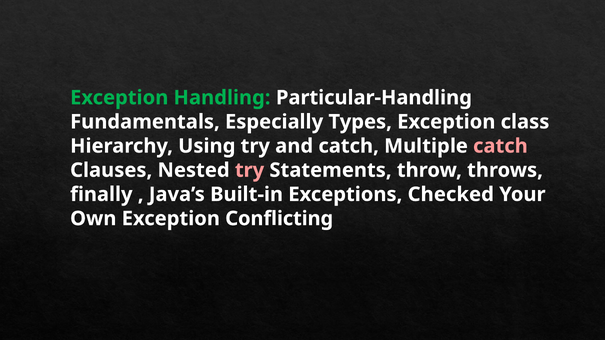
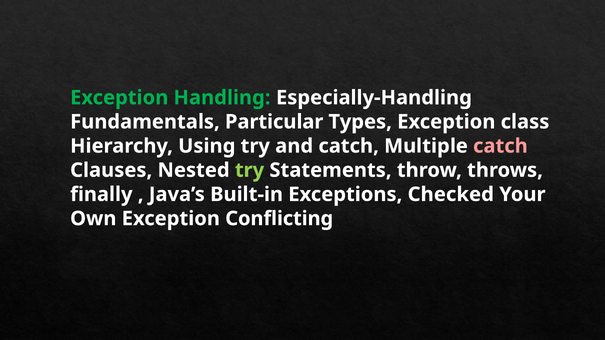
Particular-Handling: Particular-Handling -> Especially-Handling
Especially: Especially -> Particular
try at (250, 170) colour: pink -> light green
